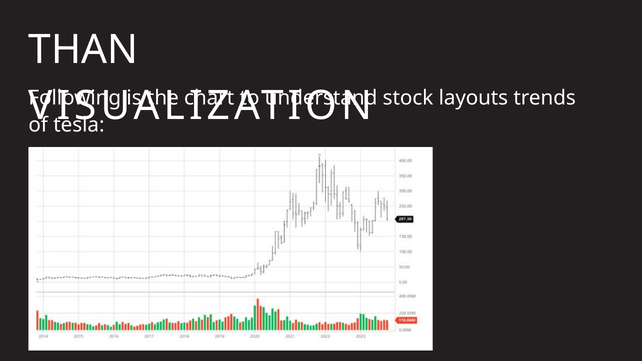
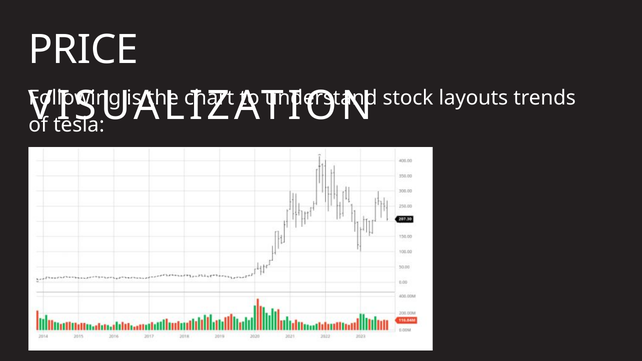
THAN: THAN -> PRICE
